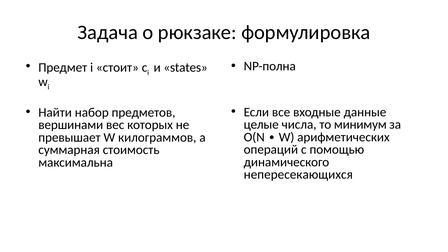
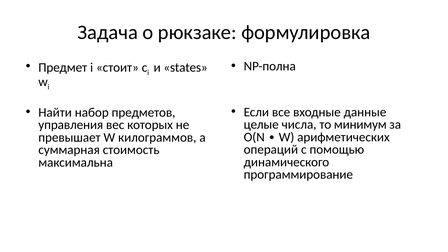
вершинами: вершинами -> управления
непересекающихся: непересекающихся -> программирование
